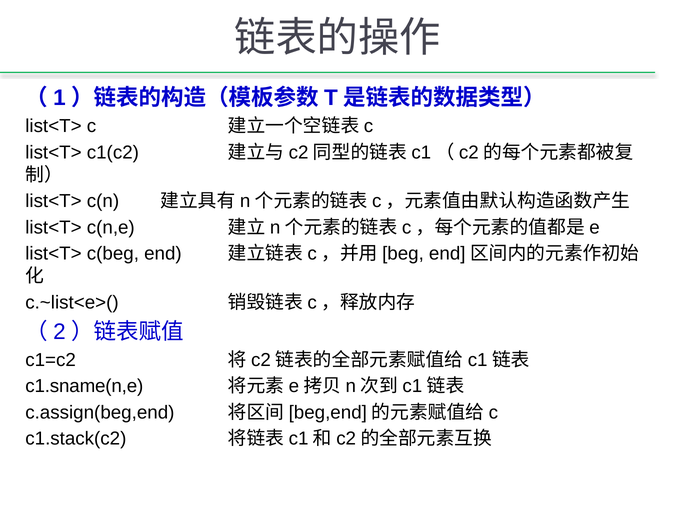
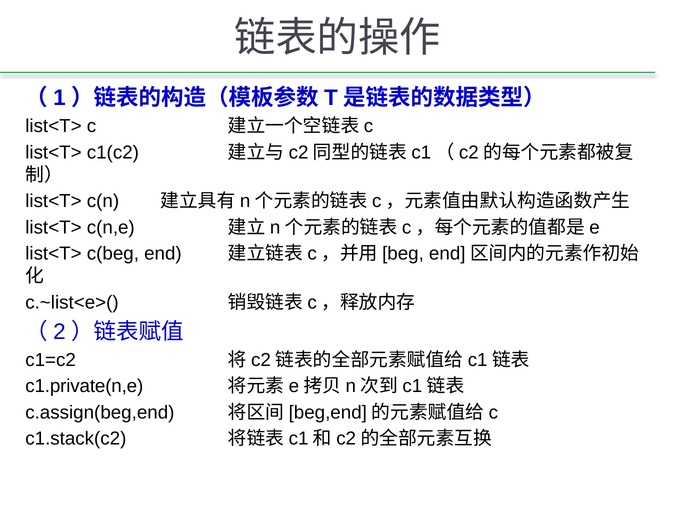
c1.sname(n,e: c1.sname(n,e -> c1.private(n,e
